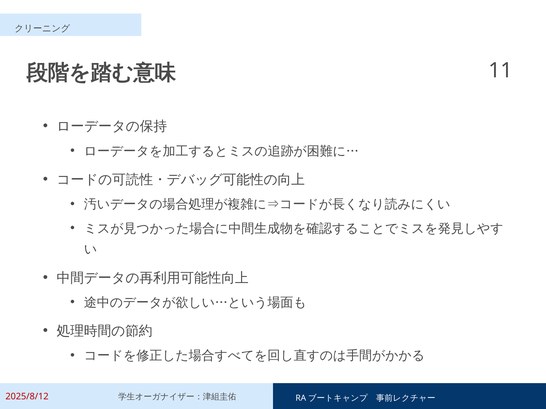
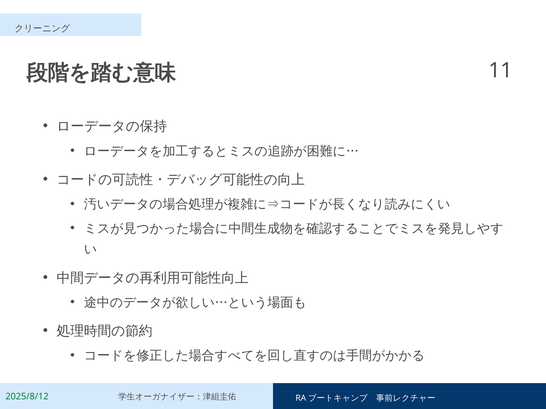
2025/8/12 colour: red -> green
